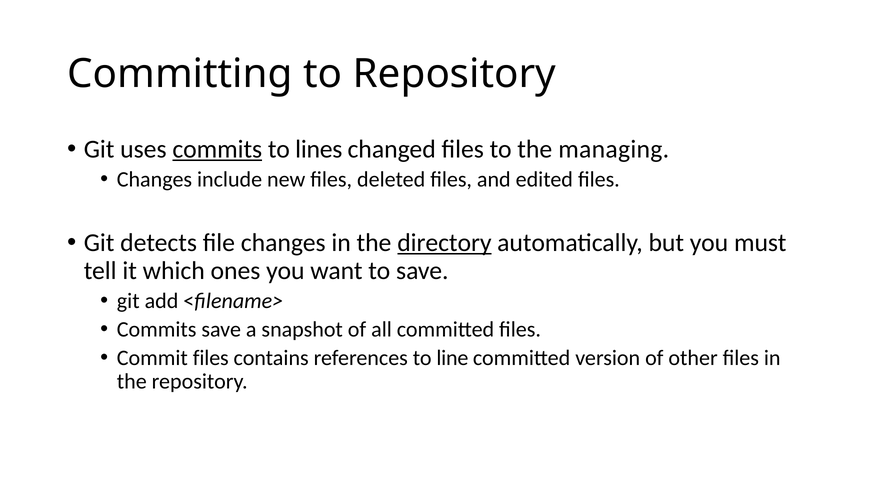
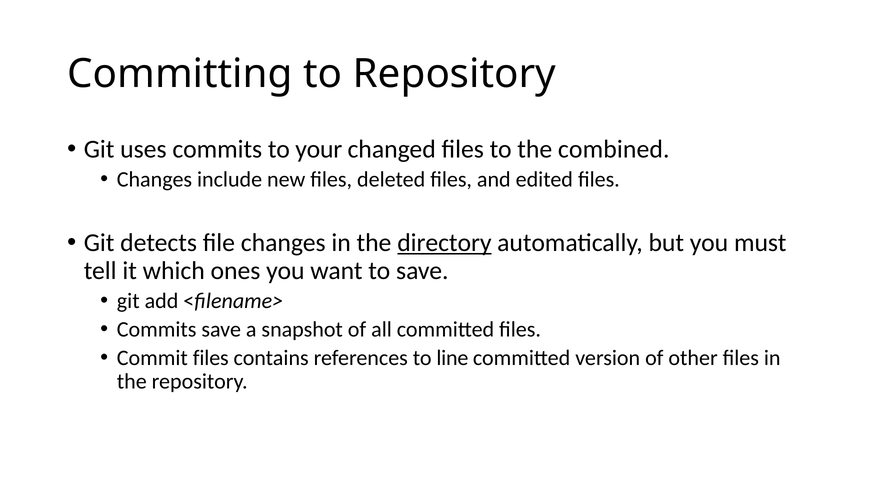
commits at (217, 149) underline: present -> none
lines: lines -> your
managing: managing -> combined
